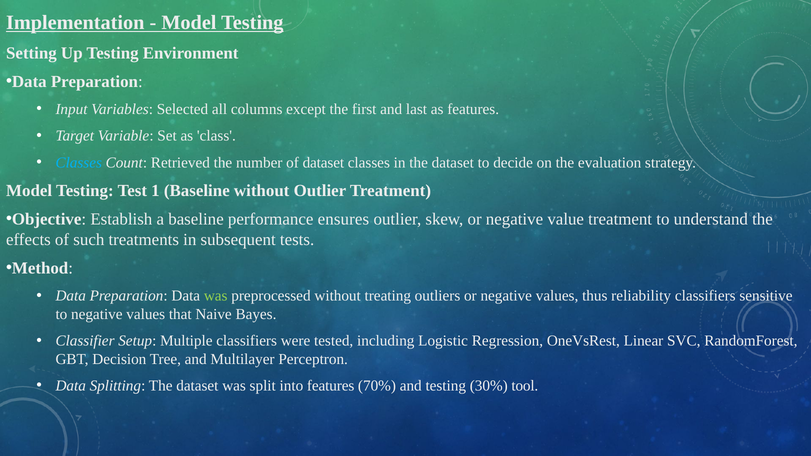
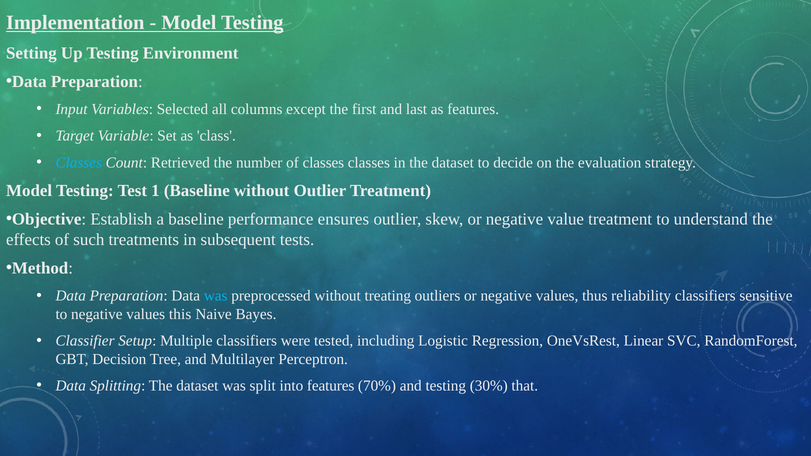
of dataset: dataset -> classes
was at (216, 296) colour: light green -> light blue
that: that -> this
tool: tool -> that
